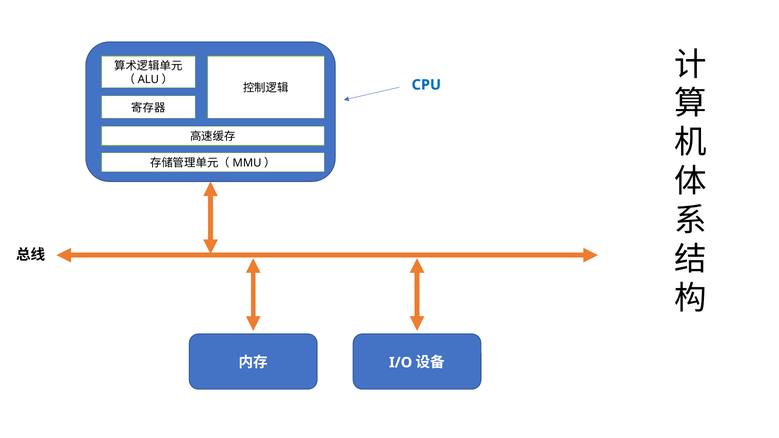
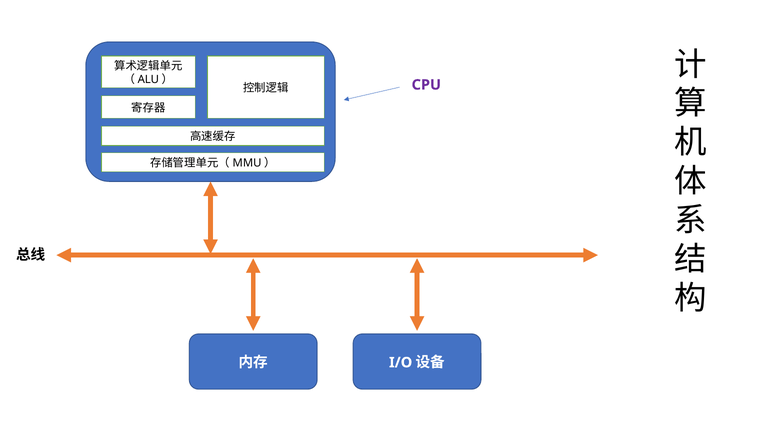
CPU colour: blue -> purple
